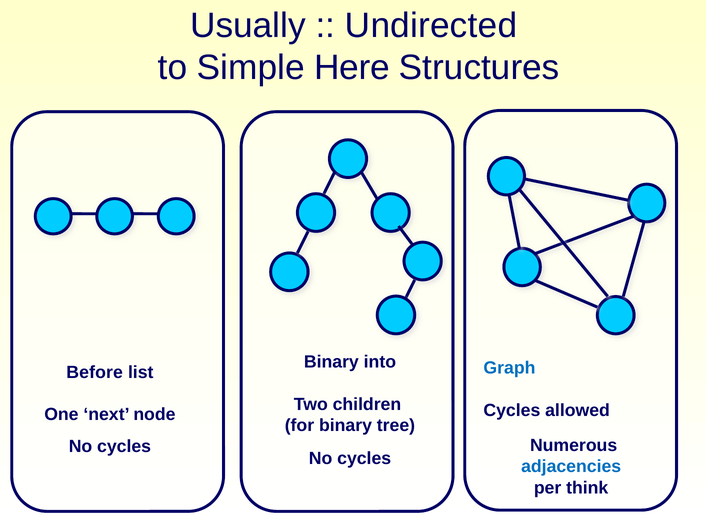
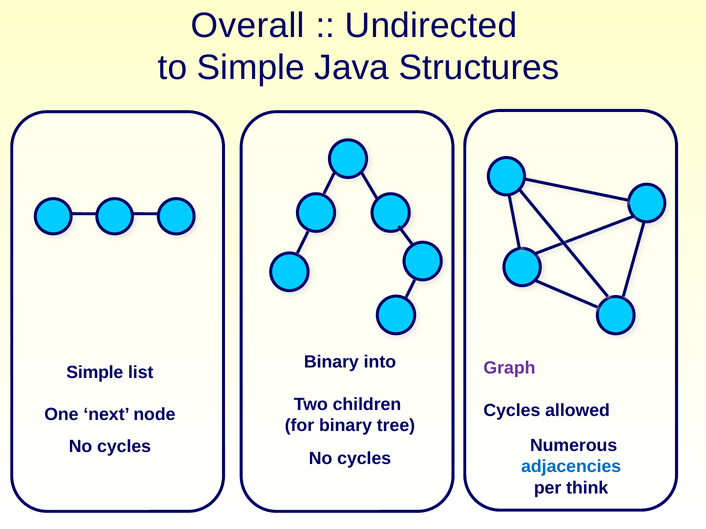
Usually: Usually -> Overall
Here: Here -> Java
Graph colour: blue -> purple
Before at (95, 373): Before -> Simple
